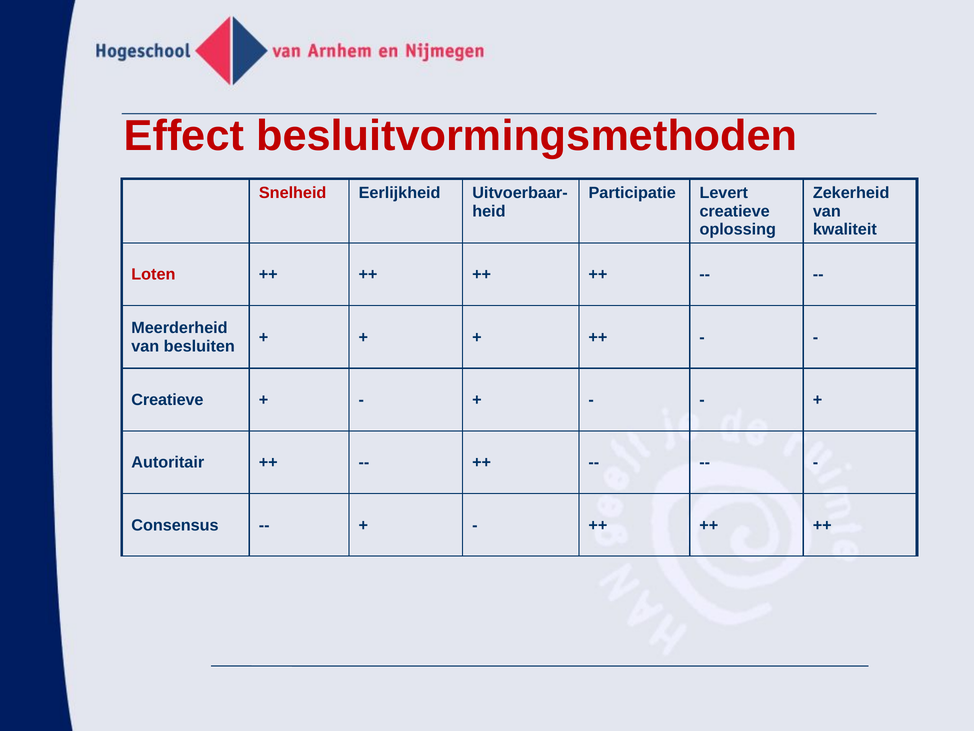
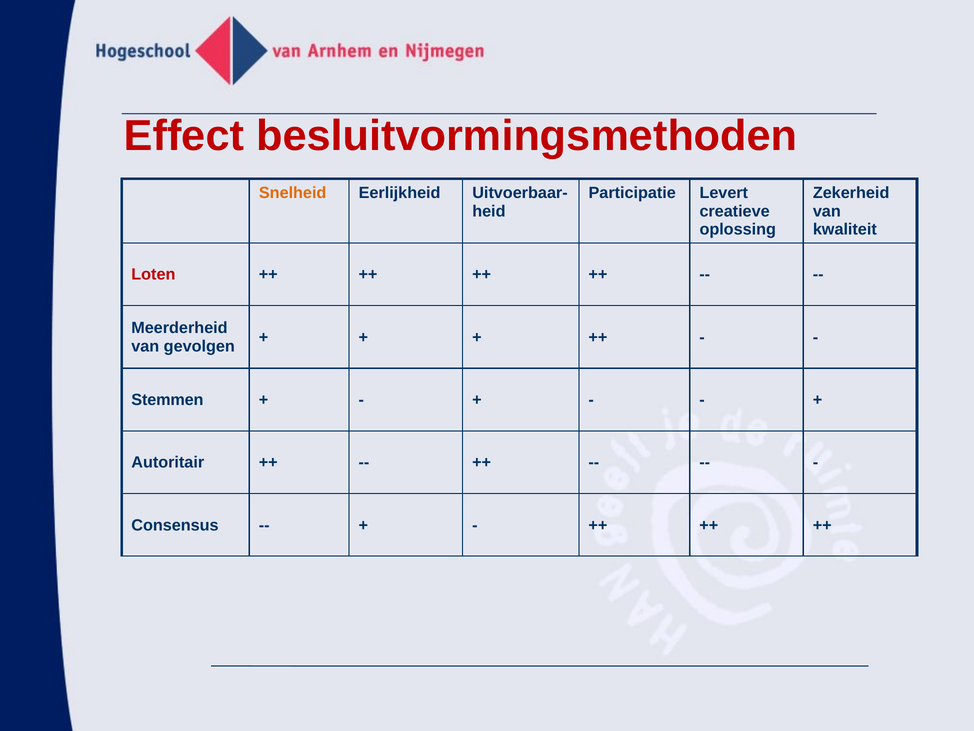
Snelheid colour: red -> orange
besluiten: besluiten -> gevolgen
Creatieve at (167, 400): Creatieve -> Stemmen
